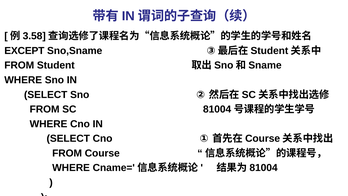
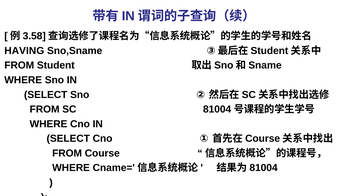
EXCEPT: EXCEPT -> HAVING
